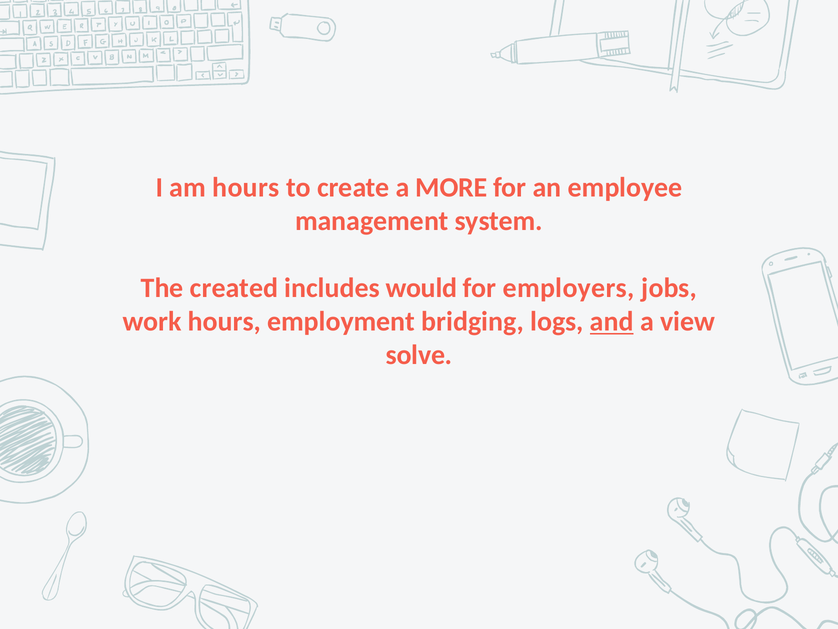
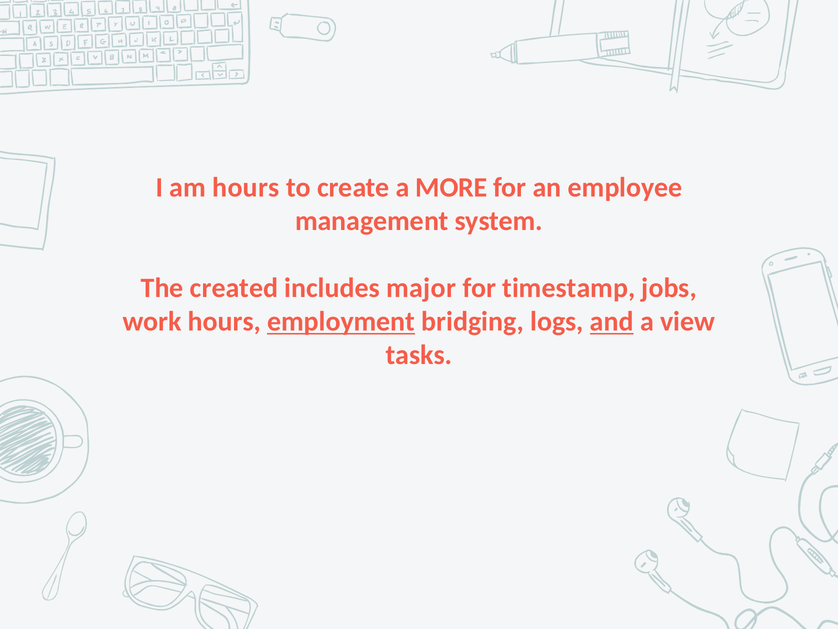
would: would -> major
employers: employers -> timestamp
employment underline: none -> present
solve: solve -> tasks
